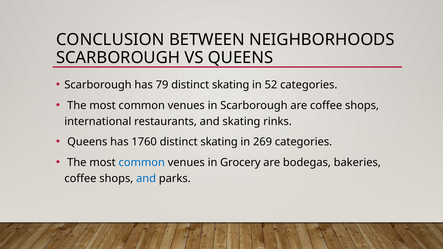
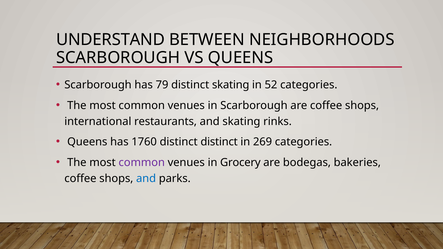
CONCLUSION: CONCLUSION -> UNDERSTAND
1760 distinct skating: skating -> distinct
common at (142, 163) colour: blue -> purple
